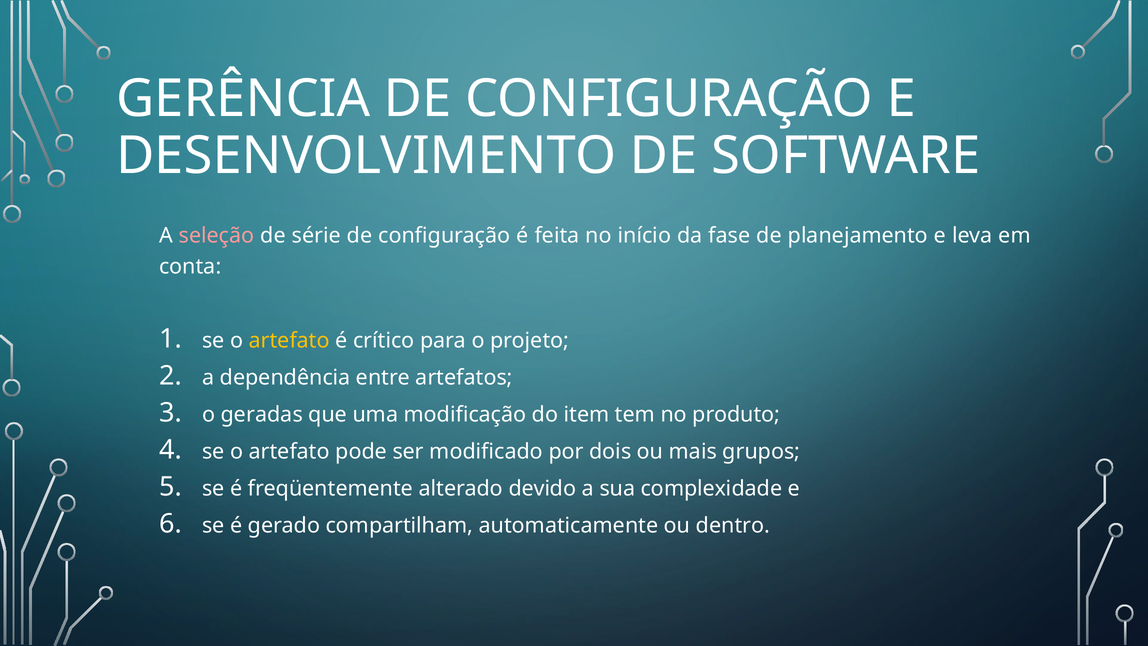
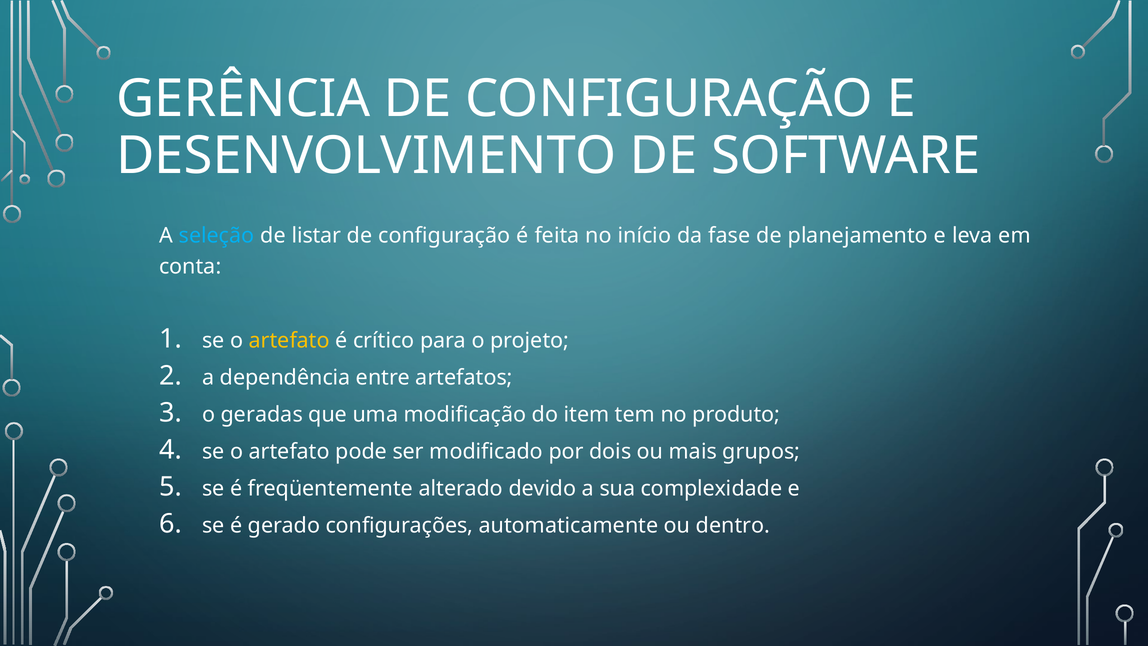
seleção colour: pink -> light blue
série: série -> listar
compartilham: compartilham -> configurações
